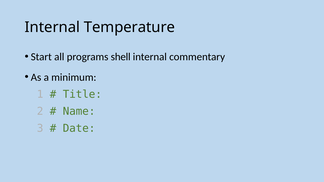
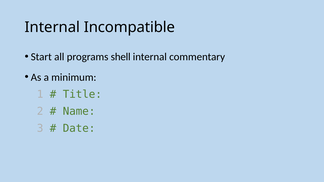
Temperature: Temperature -> Incompatible
